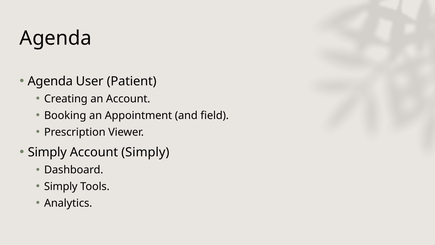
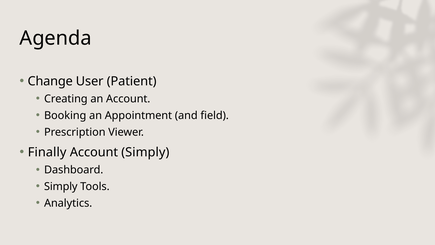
Agenda at (50, 81): Agenda -> Change
Simply at (47, 152): Simply -> Finally
